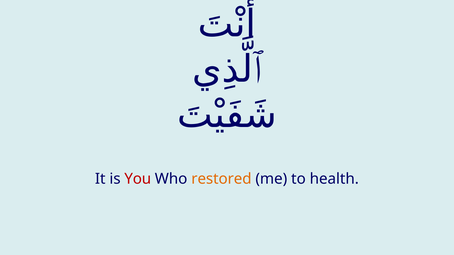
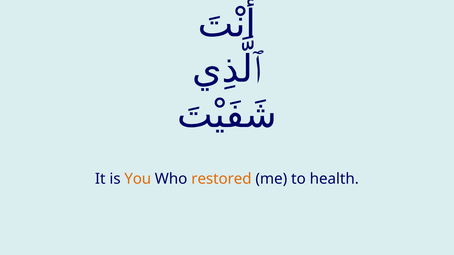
You colour: red -> orange
